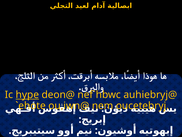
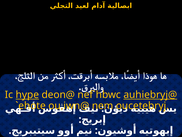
auhiebryj@ underline: none -> present
